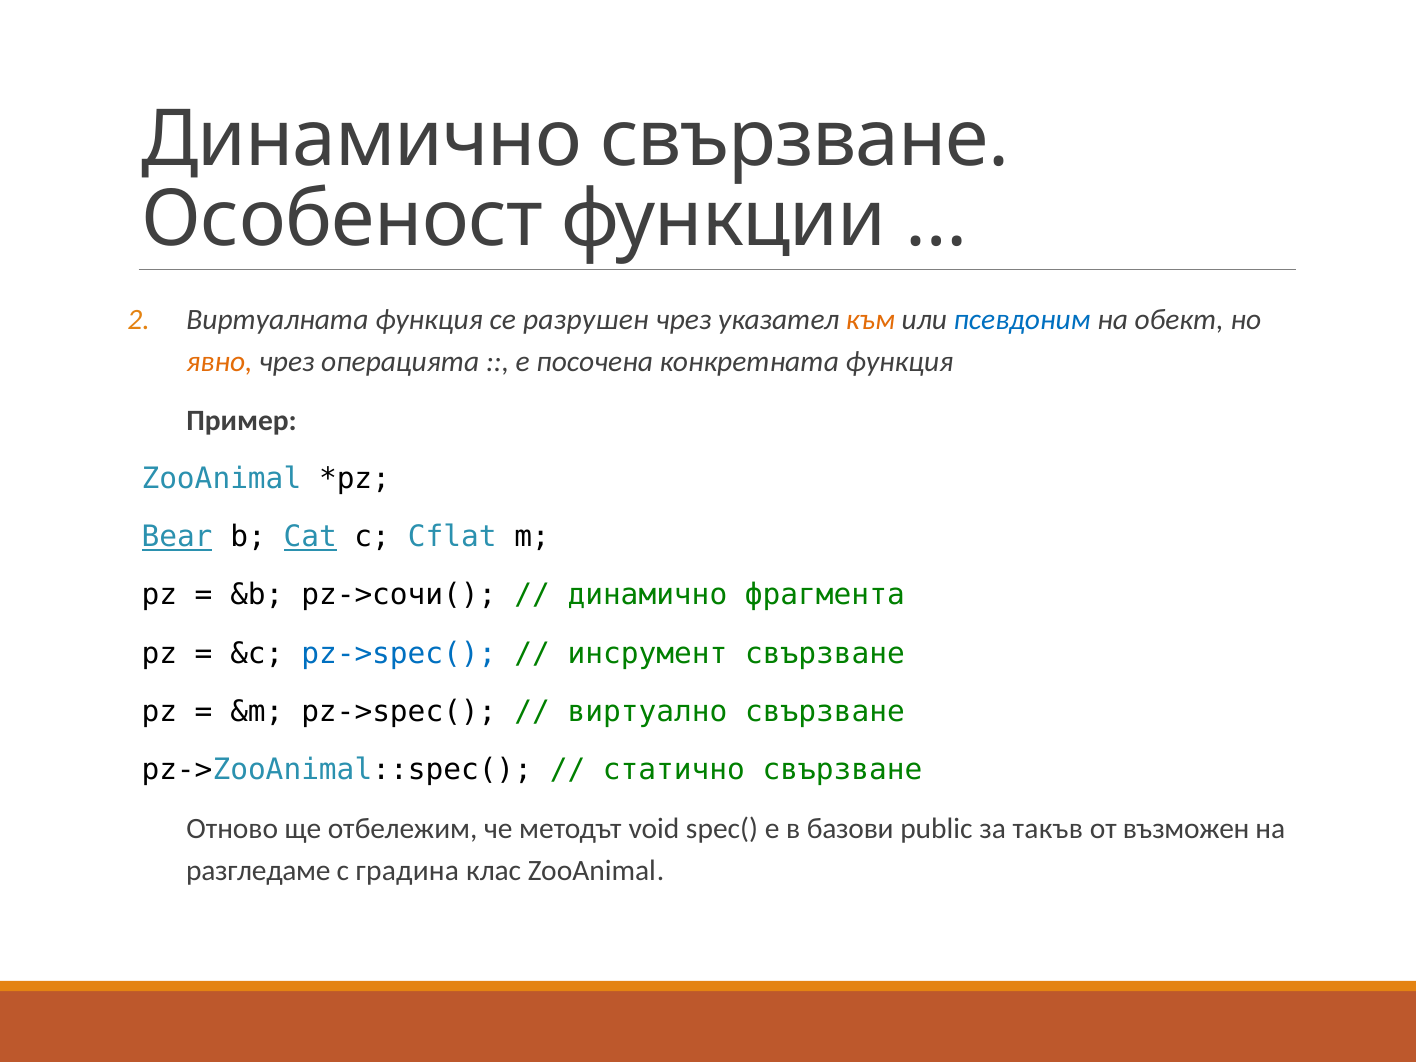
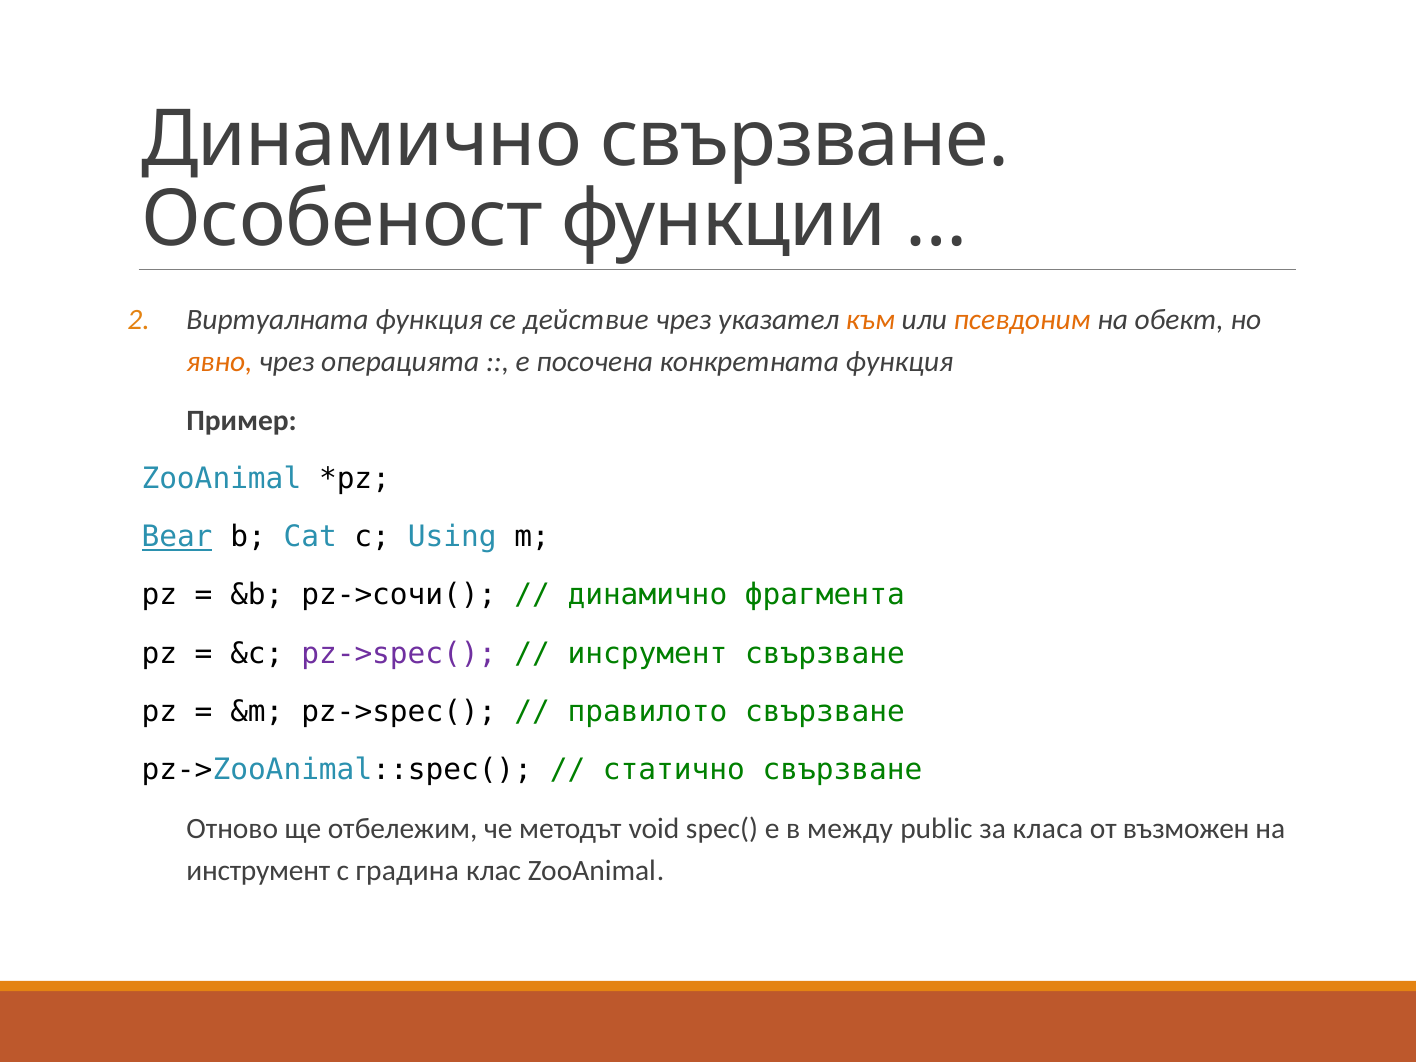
разрушен: разрушен -> действие
псевдоним colour: blue -> orange
Cat underline: present -> none
Cflat: Cflat -> Using
pz->spec( at (399, 654) colour: blue -> purple
виртуално: виртуално -> правилото
базови: базови -> между
такъв: такъв -> класа
разгледаме: разгледаме -> инструмент
